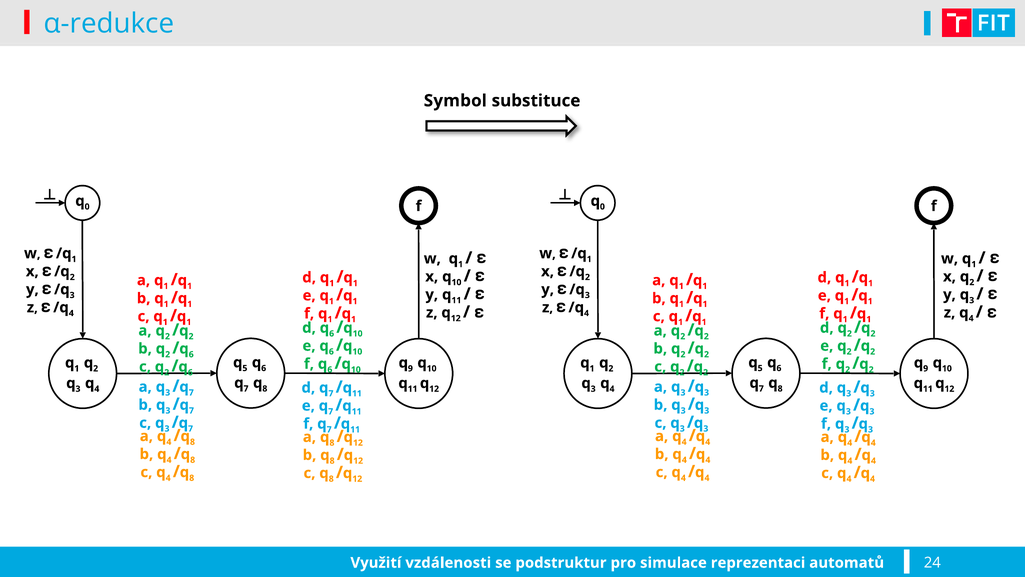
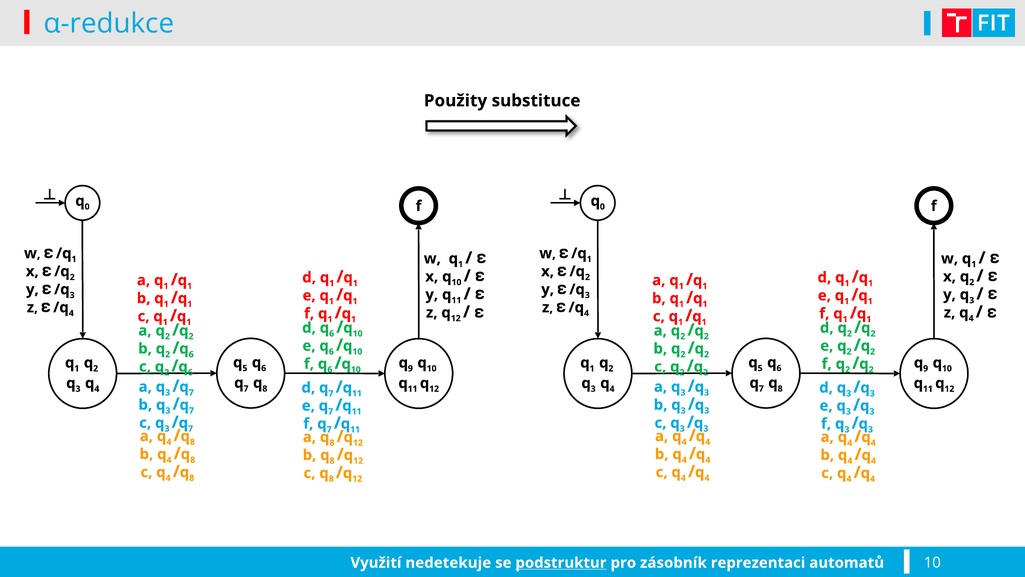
Symbol: Symbol -> Použity
vzdálenosti: vzdálenosti -> nedetekuje
podstruktur underline: none -> present
simulace: simulace -> zásobník
automatů 24: 24 -> 10
